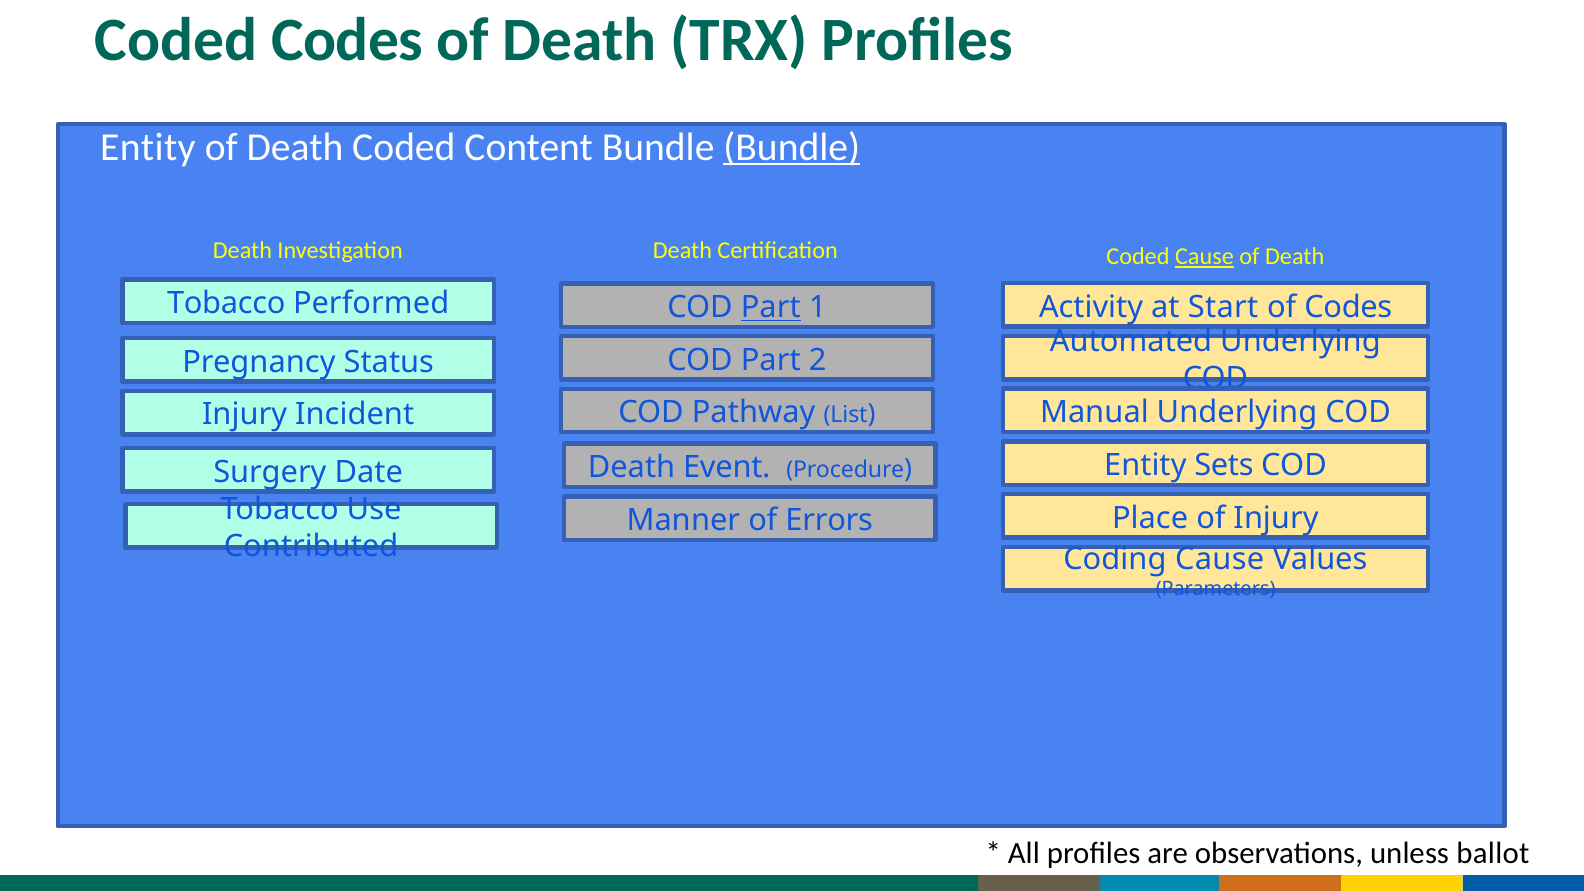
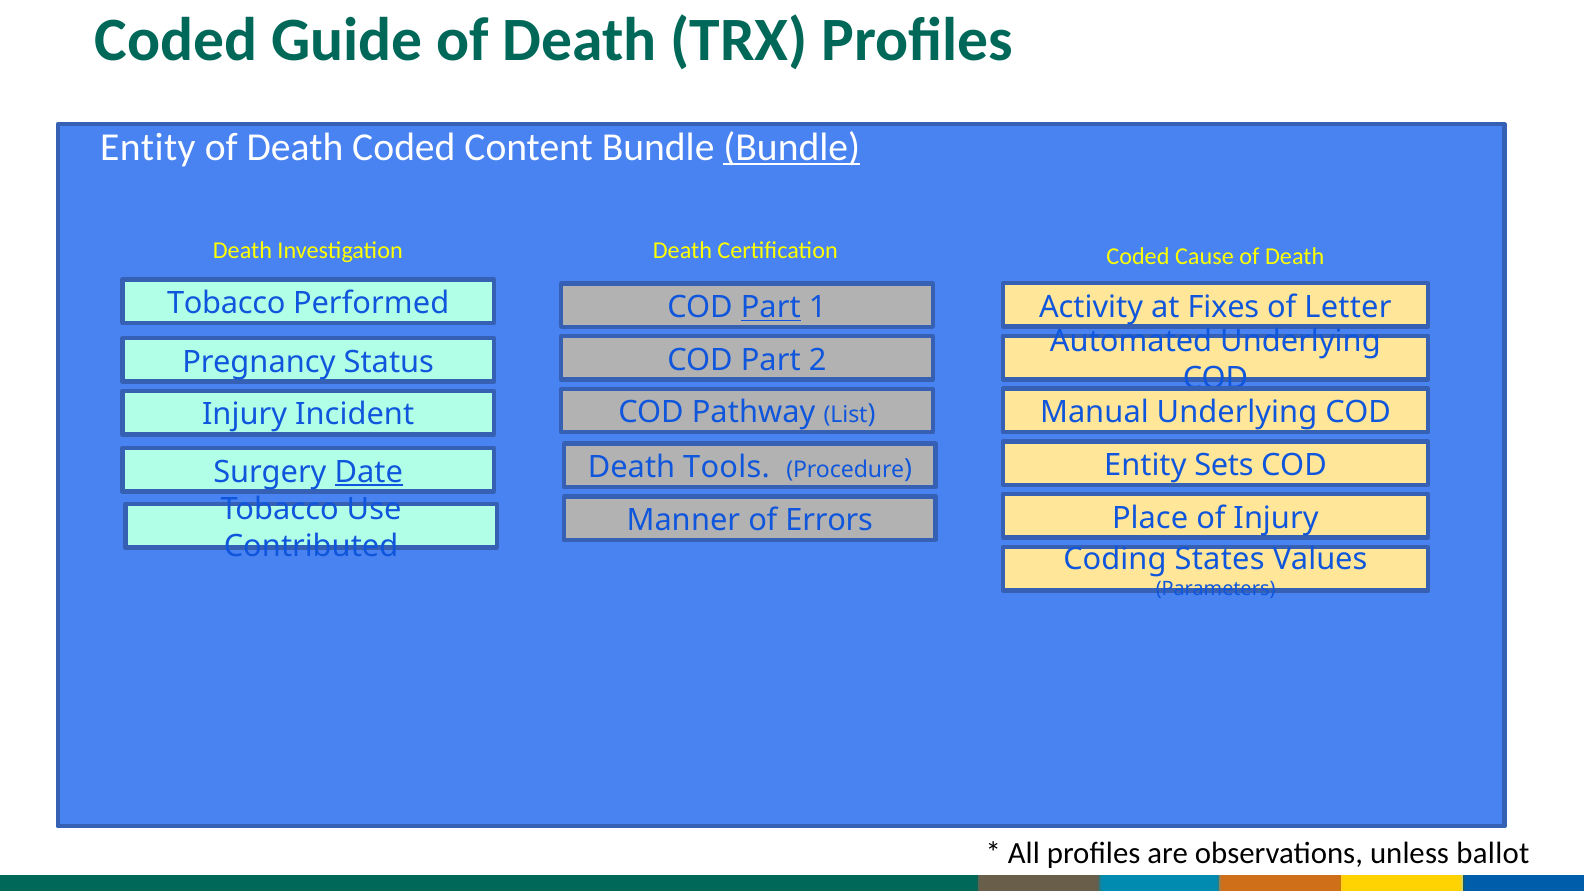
Coded Codes: Codes -> Guide
Cause at (1204, 257) underline: present -> none
Start: Start -> Fixes
of Codes: Codes -> Letter
Event: Event -> Tools
Date underline: none -> present
Coding Cause: Cause -> States
